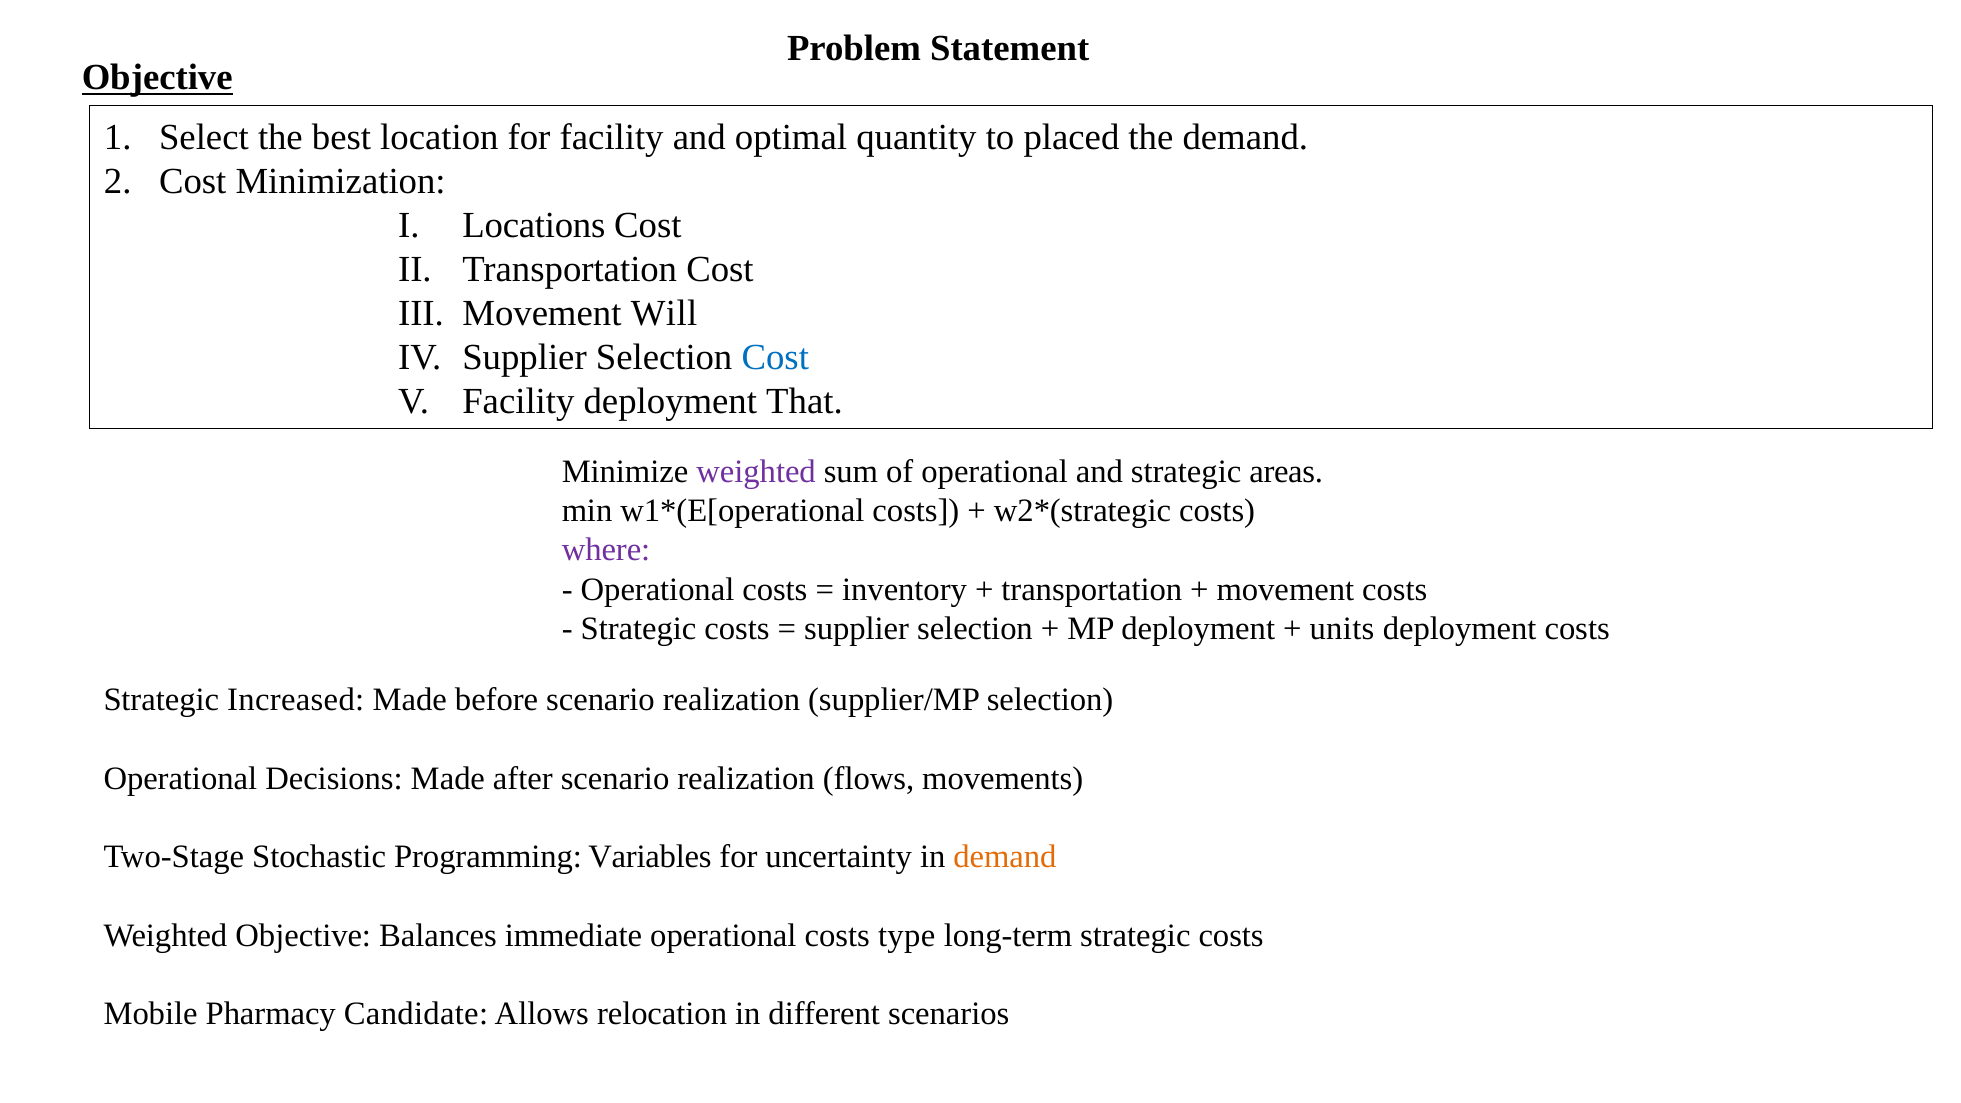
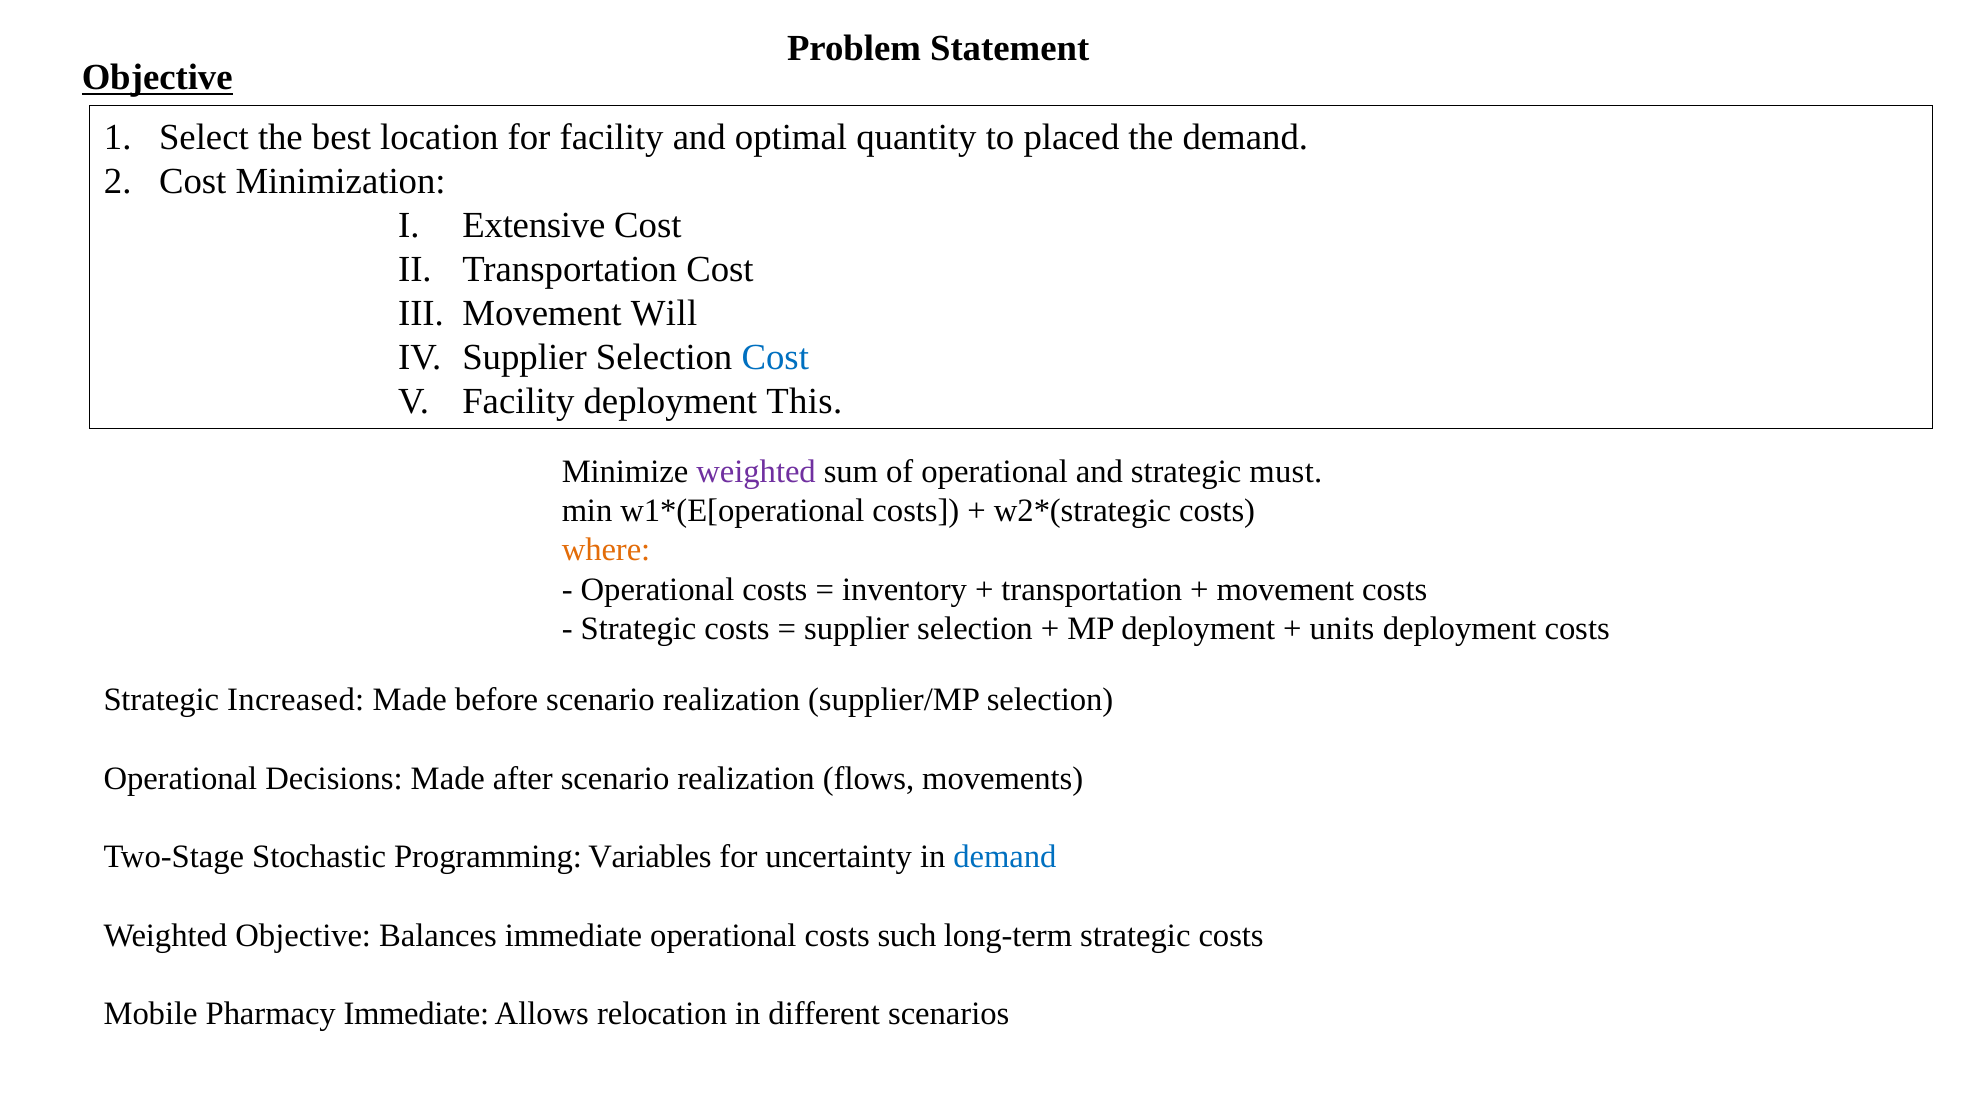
Locations: Locations -> Extensive
That: That -> This
areas: areas -> must
where colour: purple -> orange
demand at (1005, 857) colour: orange -> blue
type: type -> such
Pharmacy Candidate: Candidate -> Immediate
